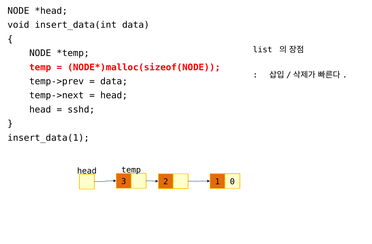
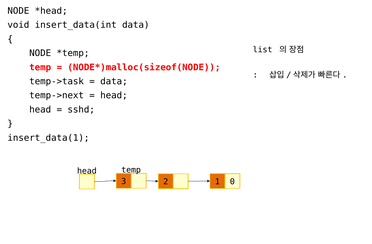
temp->prev: temp->prev -> temp->task
